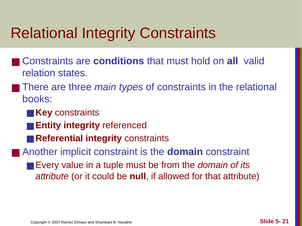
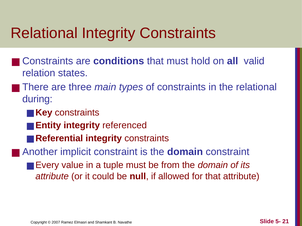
books: books -> during
